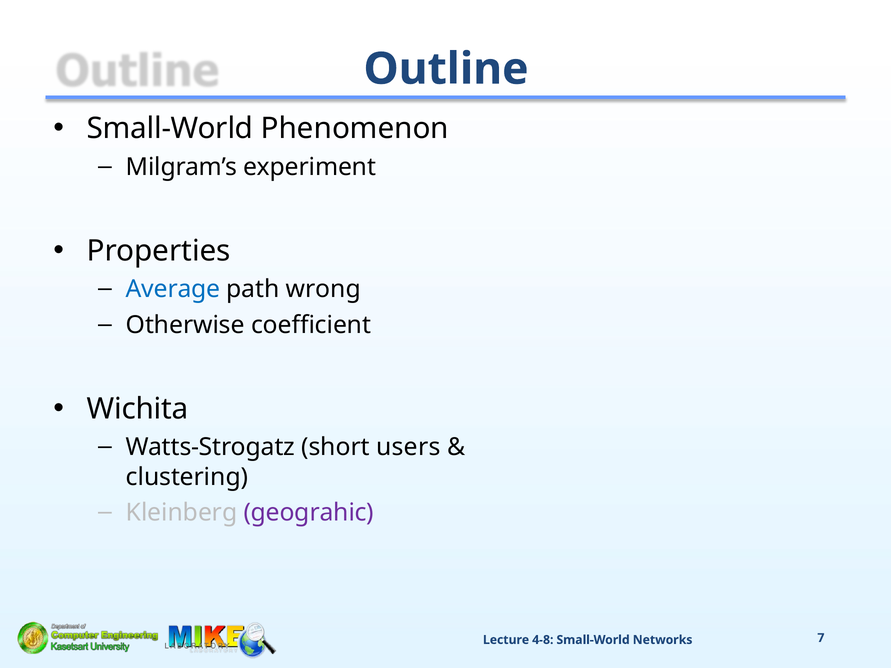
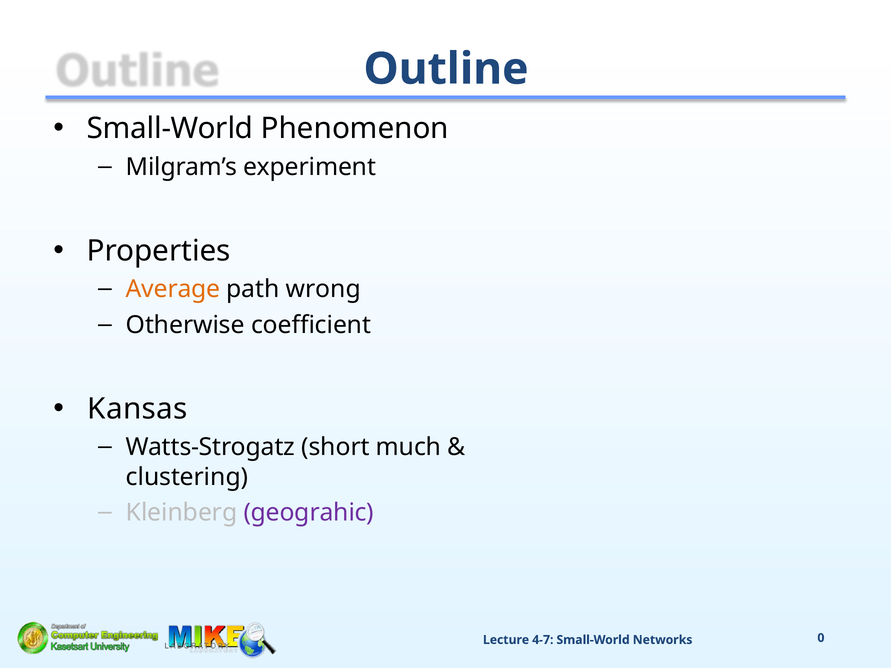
Average colour: blue -> orange
Wichita: Wichita -> Kansas
users: users -> much
4-8: 4-8 -> 4-7
7: 7 -> 0
